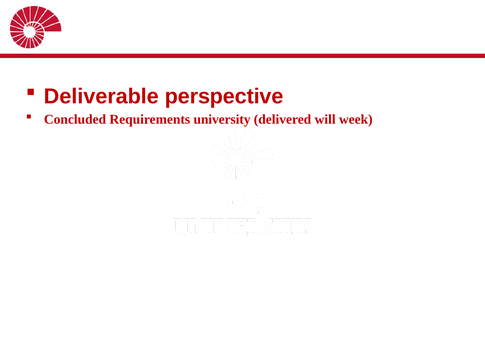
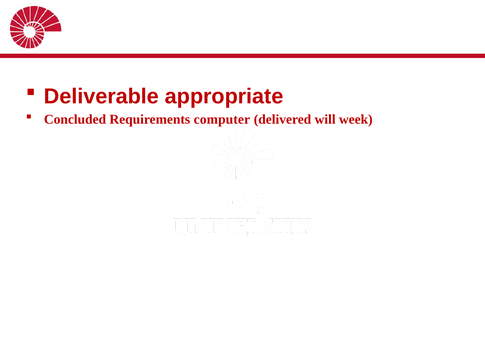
perspective: perspective -> appropriate
university: university -> computer
